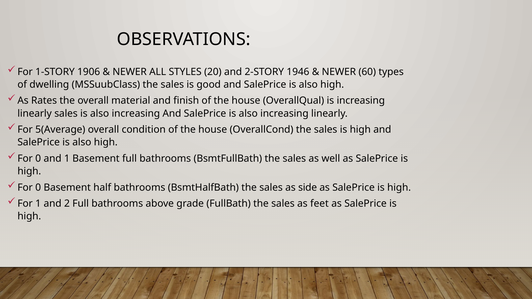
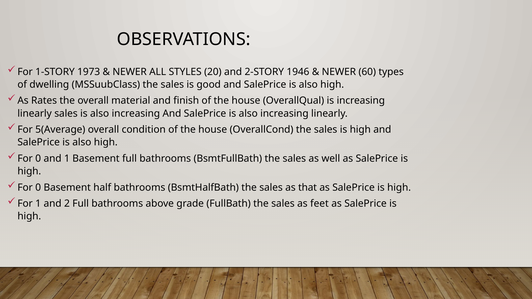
1906: 1906 -> 1973
side: side -> that
